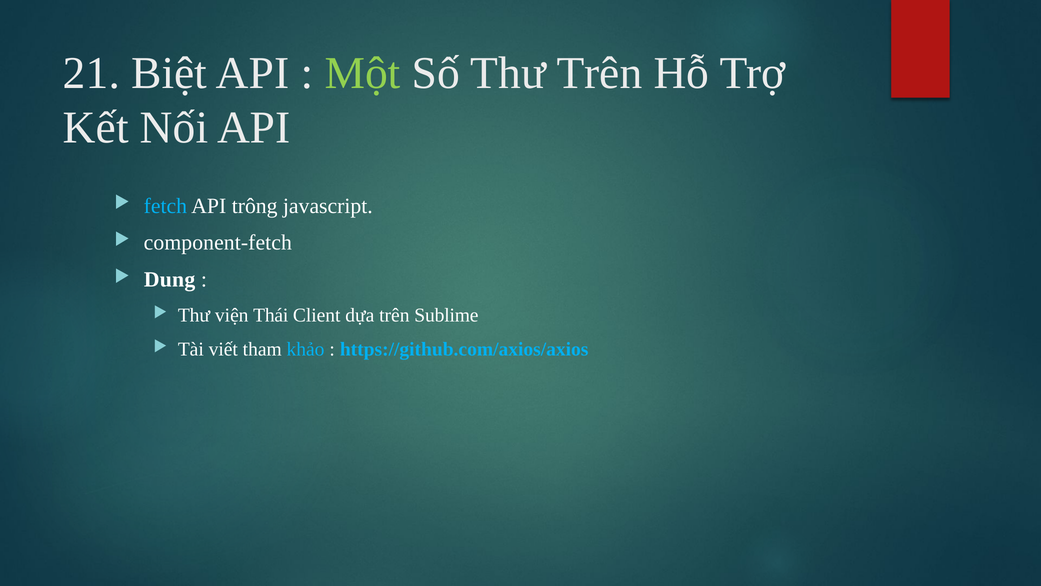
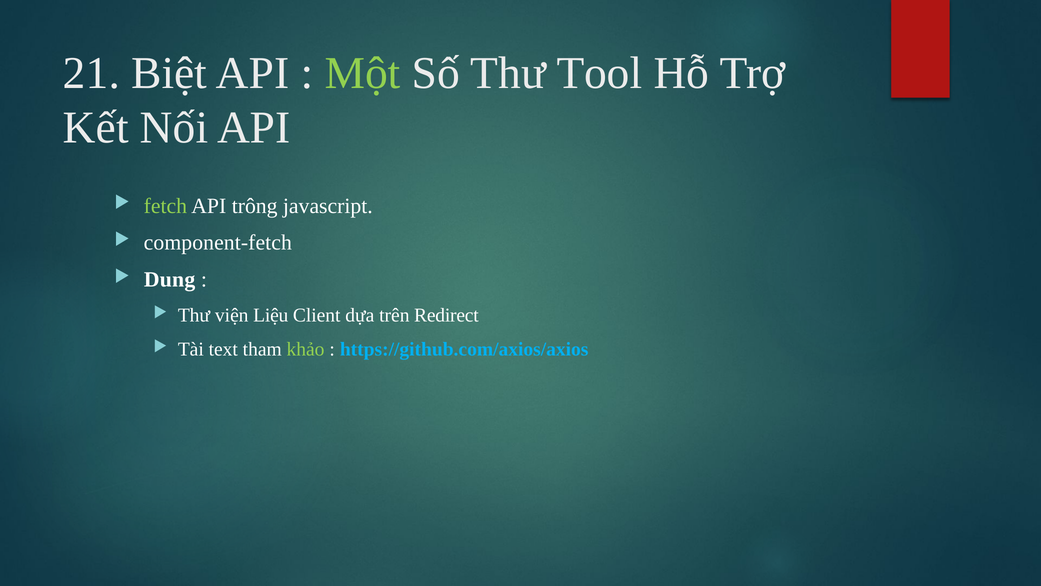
Thư Trên: Trên -> Tool
fetch colour: light blue -> light green
Thái: Thái -> Liệu
Sublime: Sublime -> Redirect
viết: viết -> text
khảo colour: light blue -> light green
